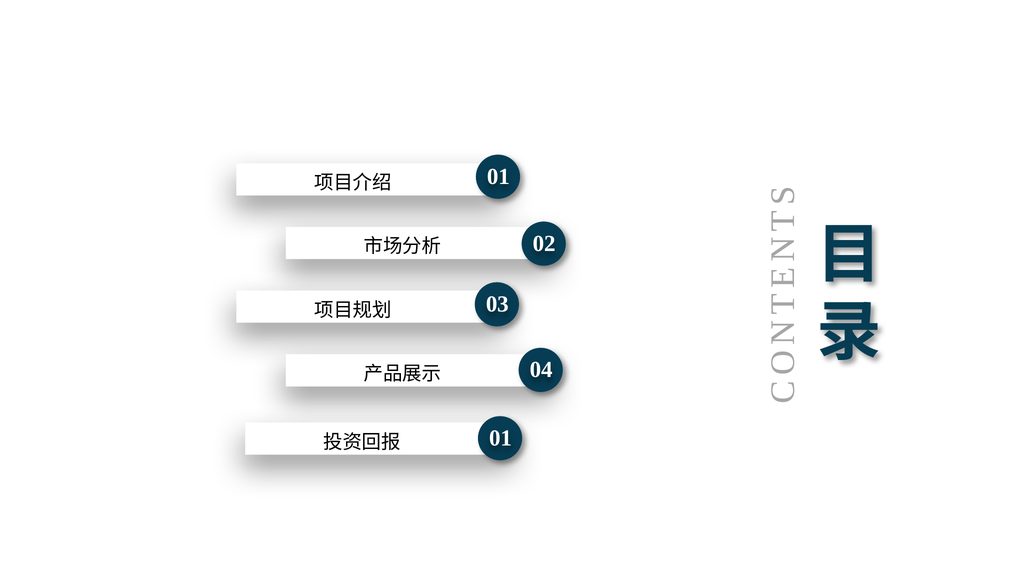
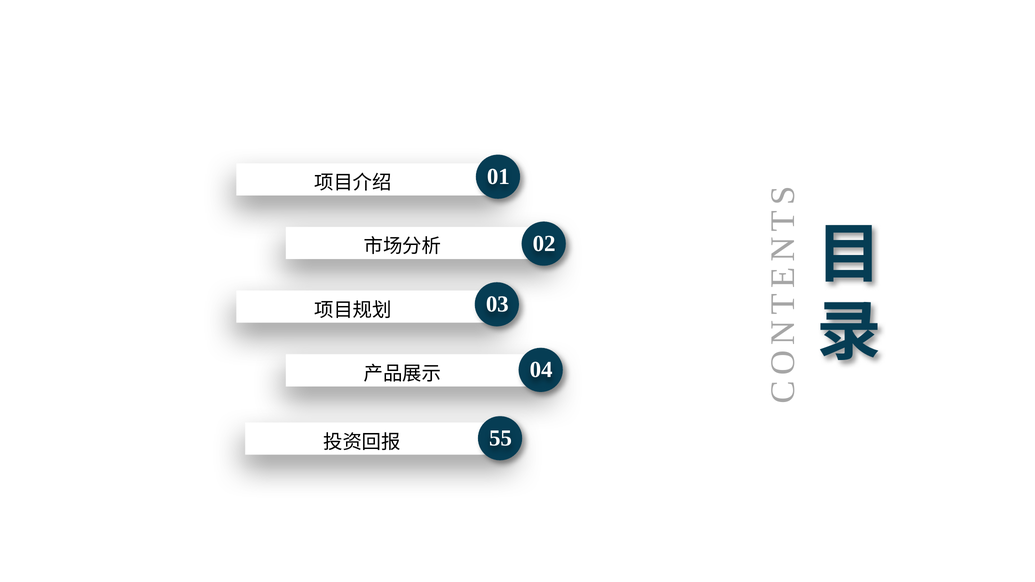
01 at (501, 438): 01 -> 55
